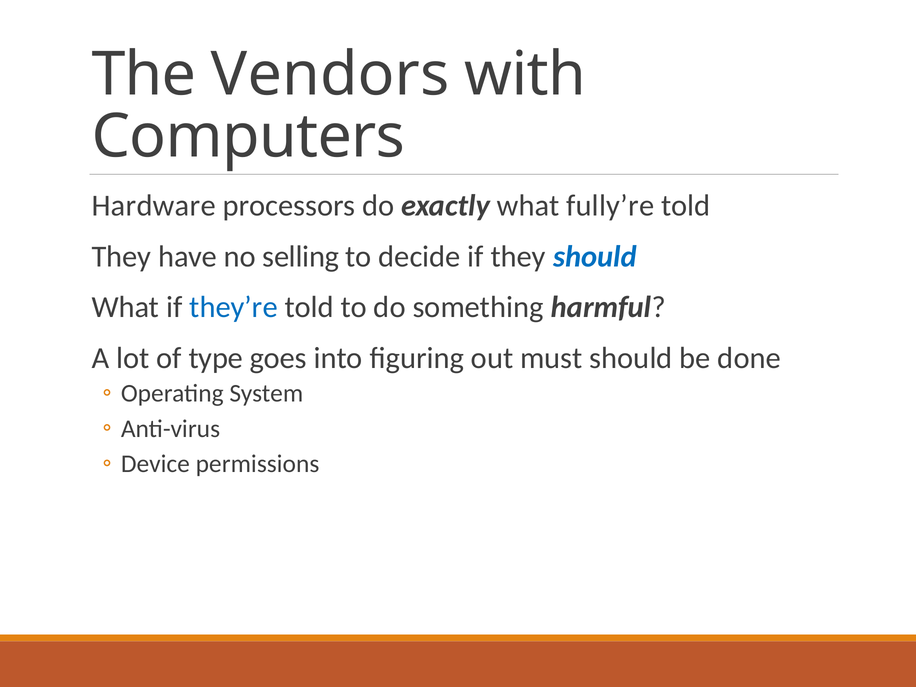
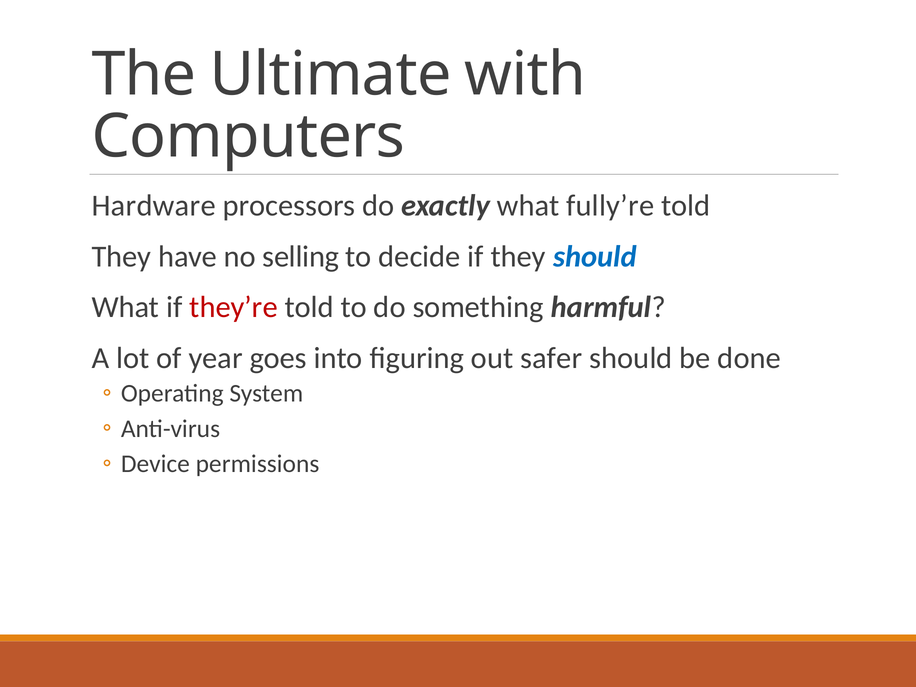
Vendors: Vendors -> Ultimate
they’re colour: blue -> red
type: type -> year
must: must -> safer
